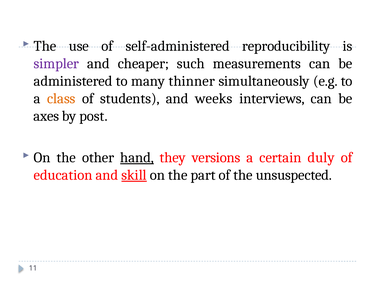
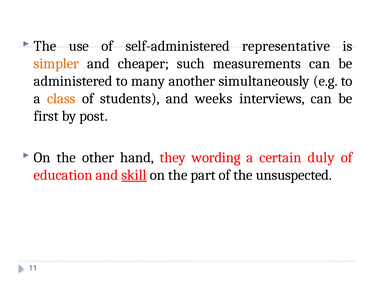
reproducibility: reproducibility -> representative
simpler colour: purple -> orange
thinner: thinner -> another
axes: axes -> first
hand underline: present -> none
versions: versions -> wording
